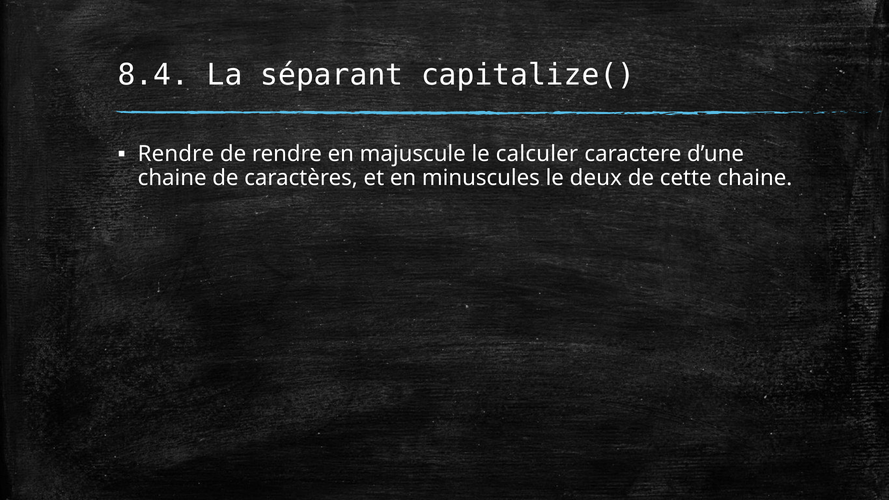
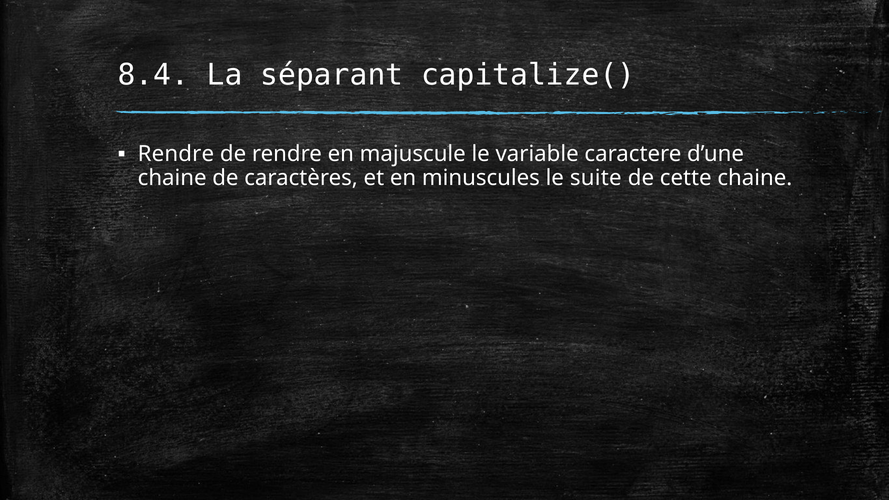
calculer: calculer -> variable
deux: deux -> suite
